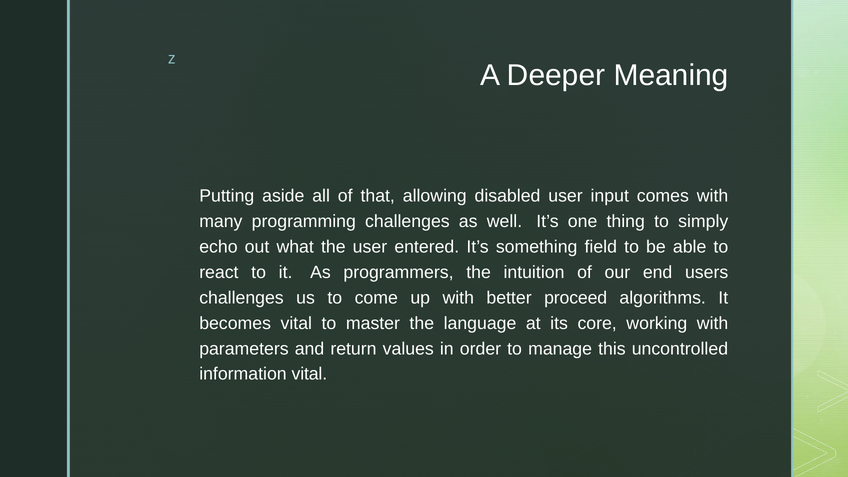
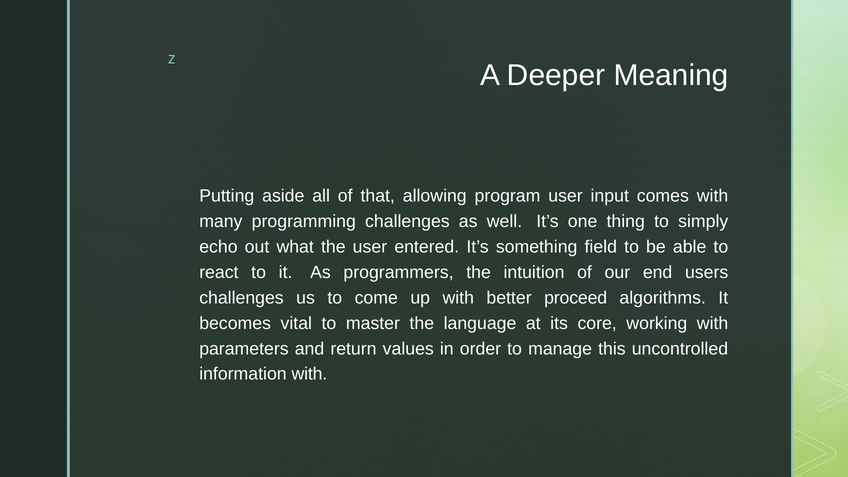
disabled: disabled -> program
information vital: vital -> with
